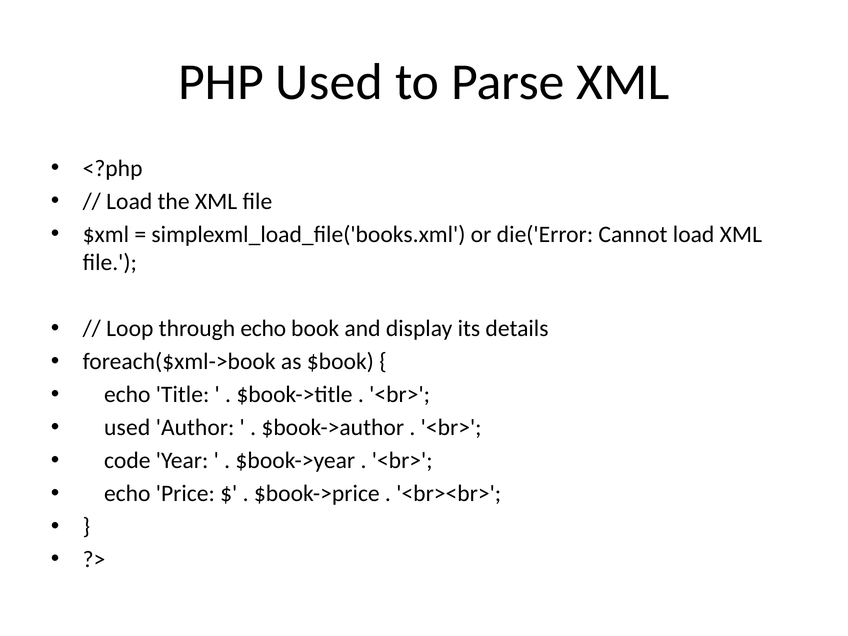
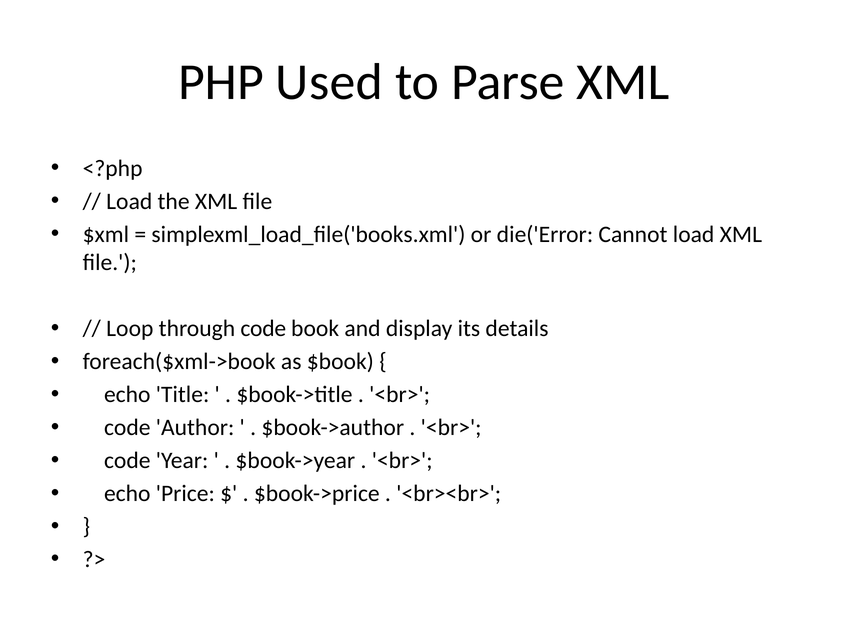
through echo: echo -> code
used at (127, 428): used -> code
